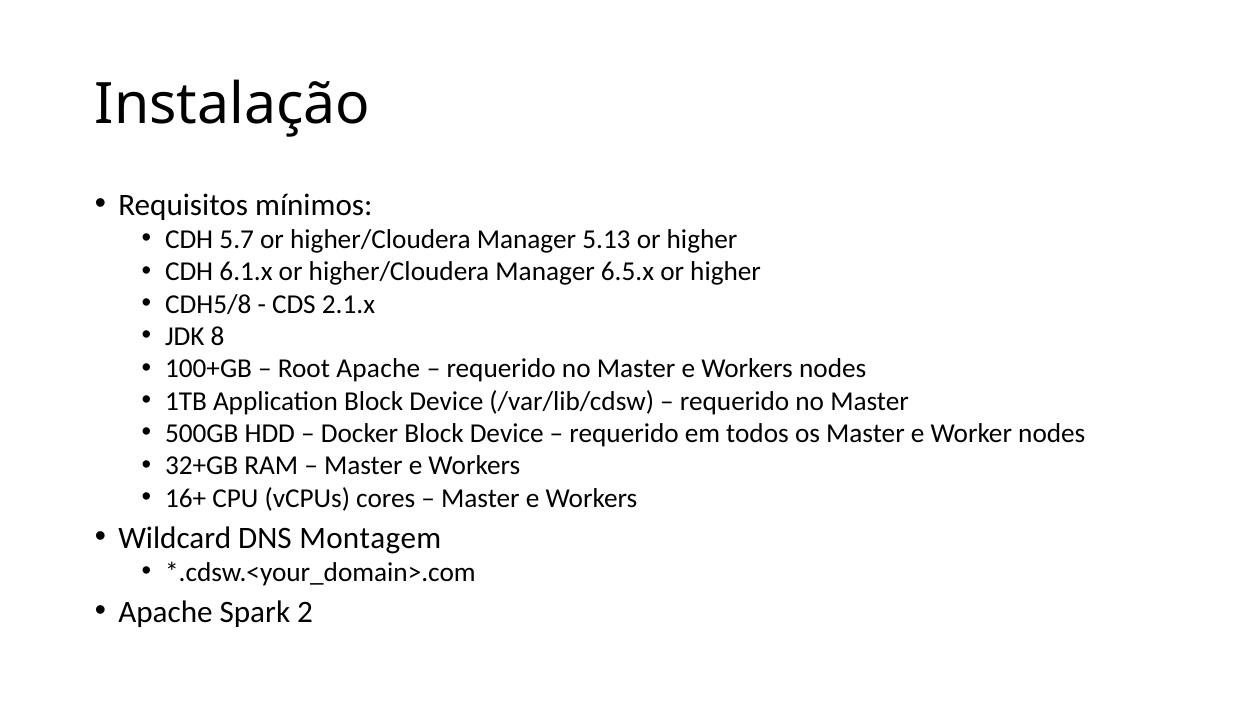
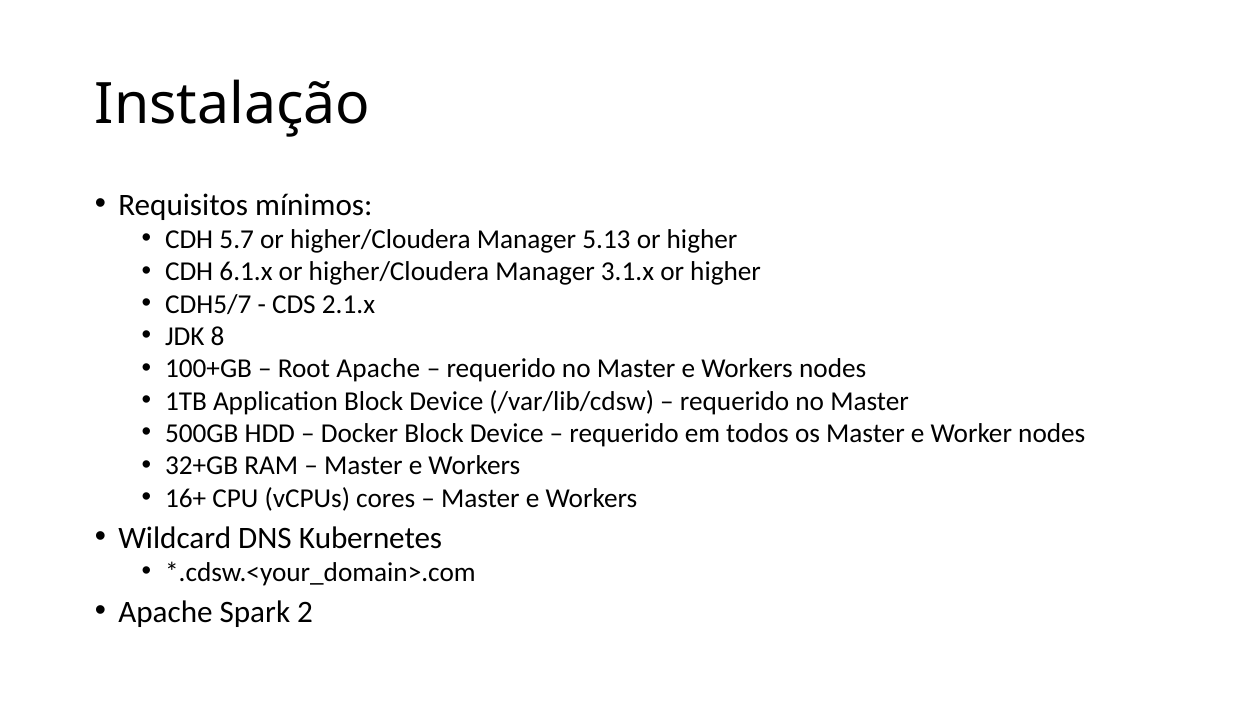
6.5.x: 6.5.x -> 3.1.x
CDH5/8: CDH5/8 -> CDH5/7
Montagem: Montagem -> Kubernetes
